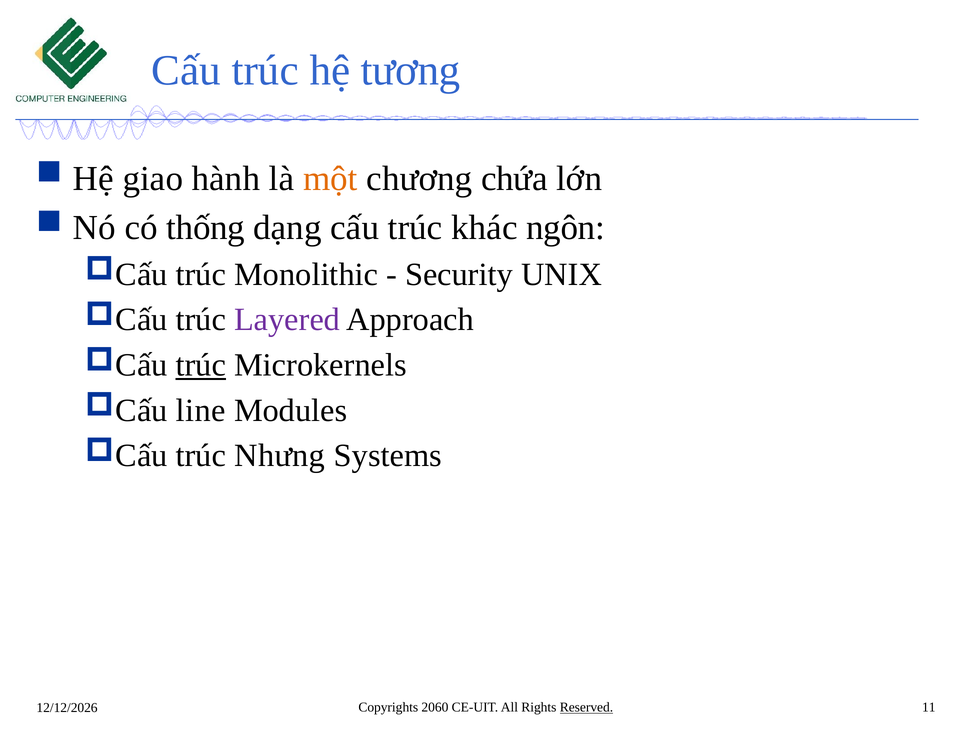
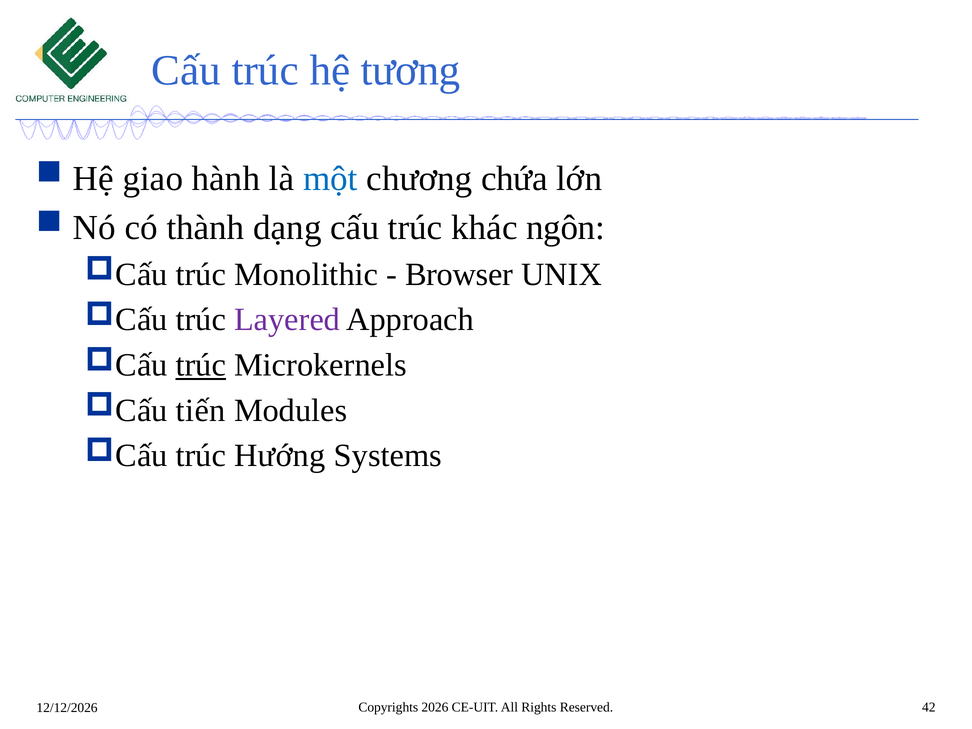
một colour: orange -> blue
thống: thống -> thành
Security: Security -> Browser
line: line -> tiến
Nhưng: Nhưng -> Hướng
2060: 2060 -> 2026
Reserved underline: present -> none
11: 11 -> 42
